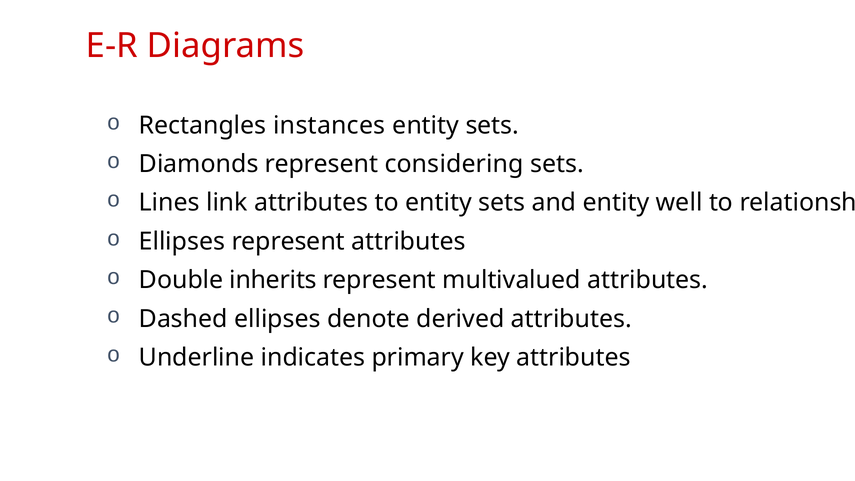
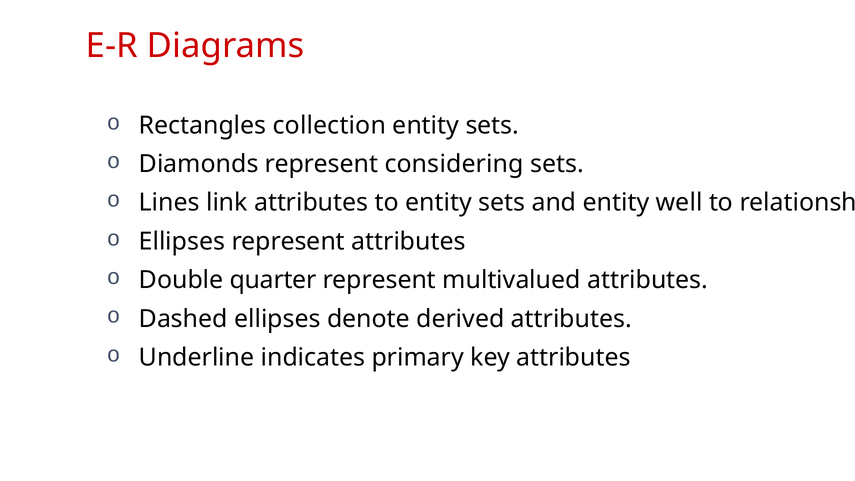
instances: instances -> collection
inherits: inherits -> quarter
